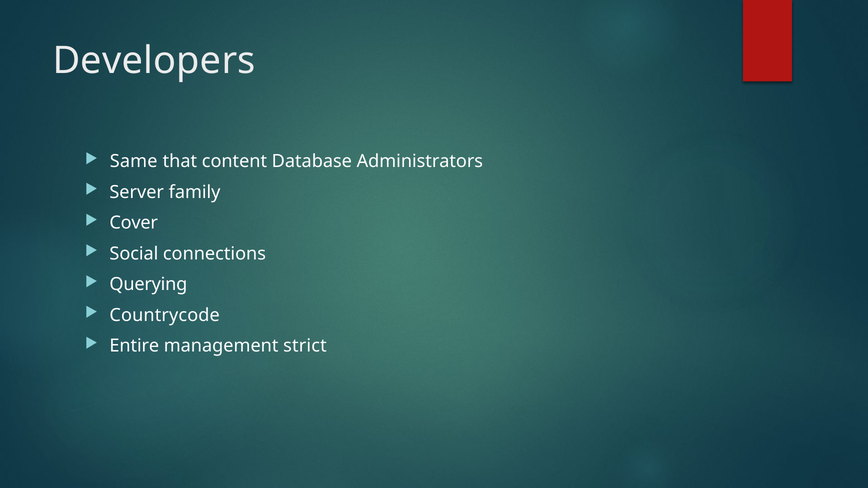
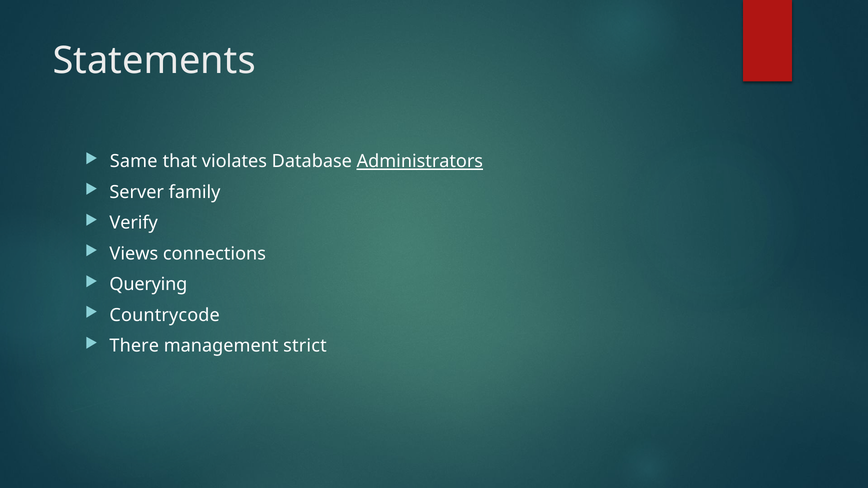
Developers: Developers -> Statements
content: content -> violates
Administrators underline: none -> present
Cover: Cover -> Verify
Social: Social -> Views
Entire: Entire -> There
